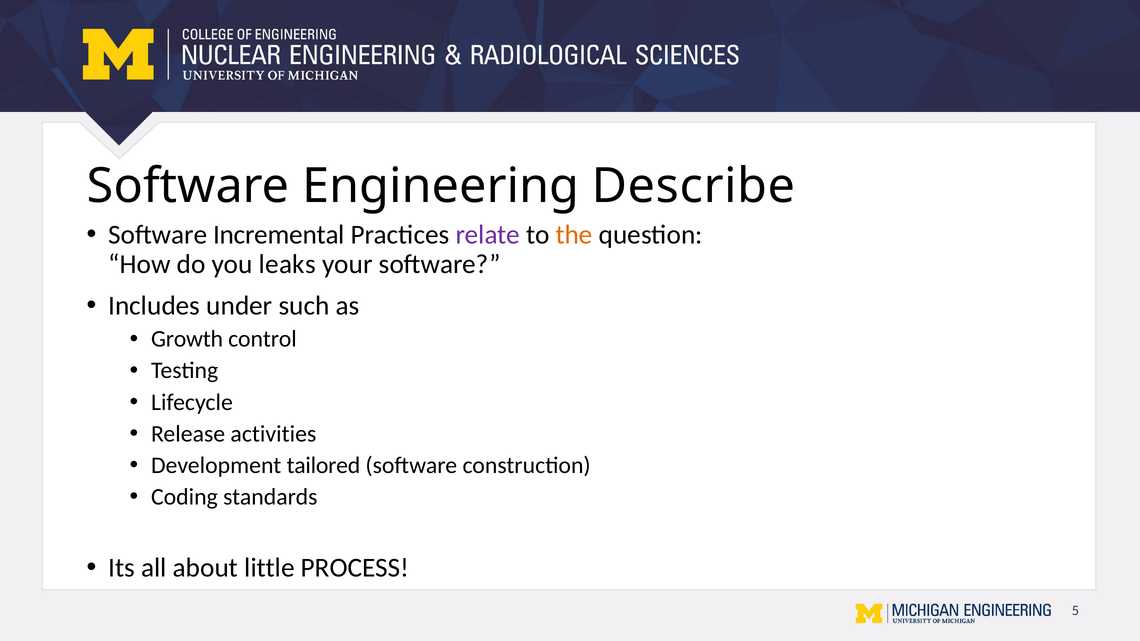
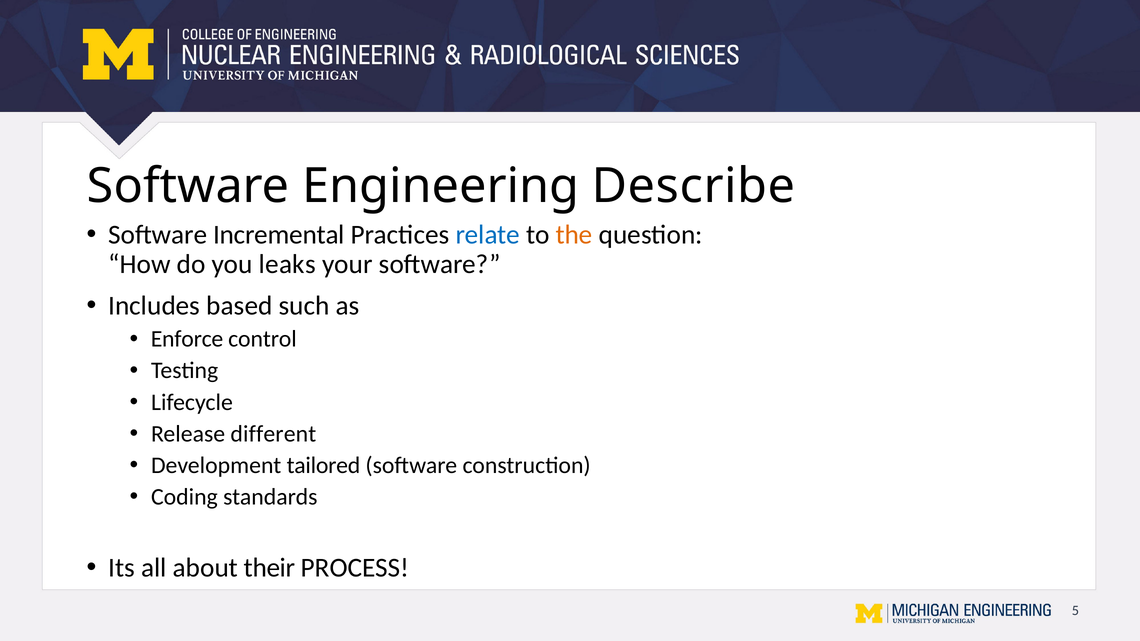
relate colour: purple -> blue
under: under -> based
Growth: Growth -> Enforce
activities: activities -> different
little: little -> their
